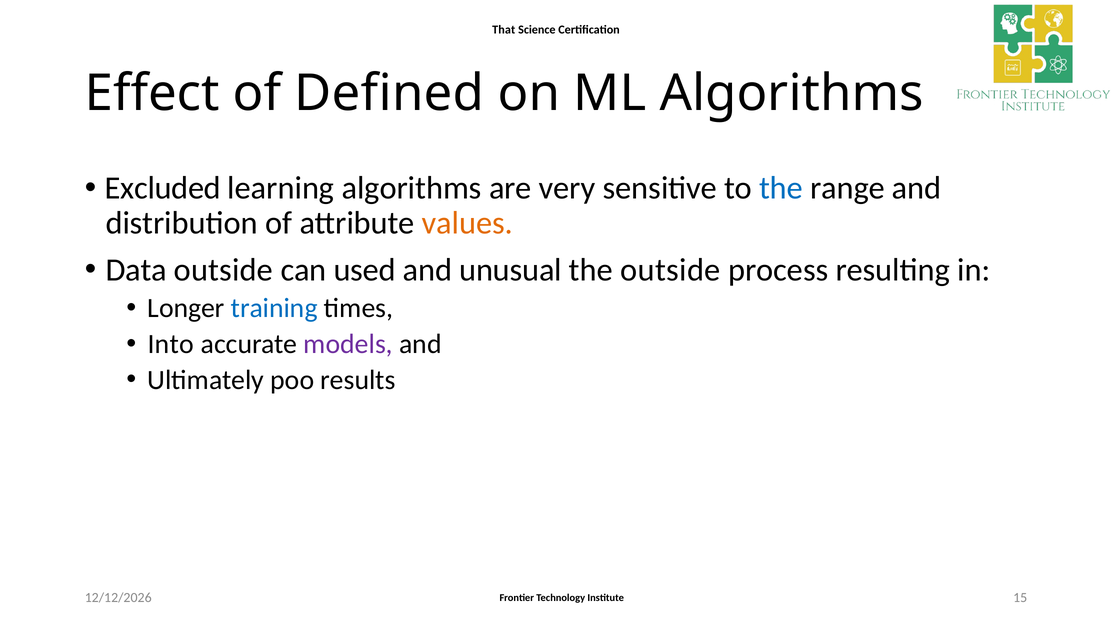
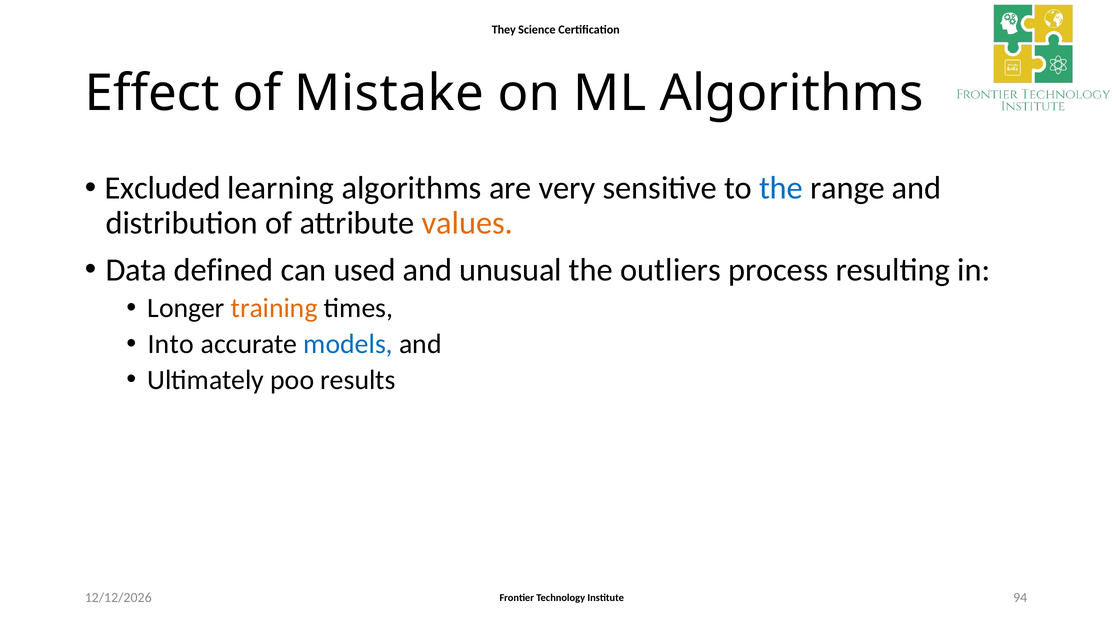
That: That -> They
Defined: Defined -> Mistake
Data outside: outside -> defined
the outside: outside -> outliers
training colour: blue -> orange
models colour: purple -> blue
15: 15 -> 94
